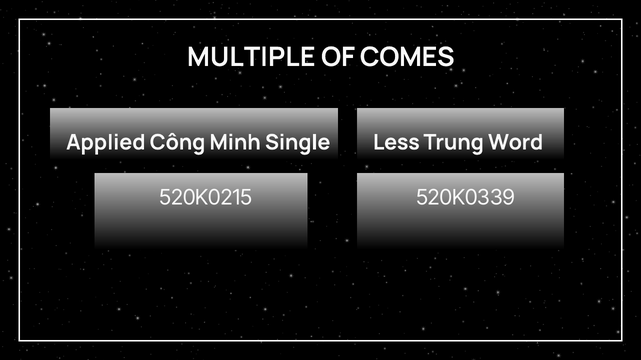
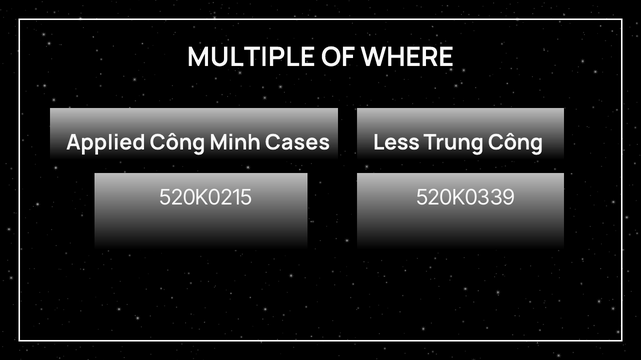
COMES: COMES -> WHERE
Single: Single -> Cases
Trung Word: Word -> Công
